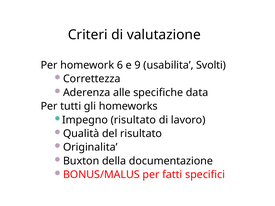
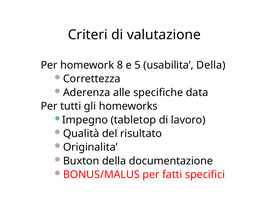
6: 6 -> 8
9: 9 -> 5
usabilita Svolti: Svolti -> Della
Impegno risultato: risultato -> tabletop
